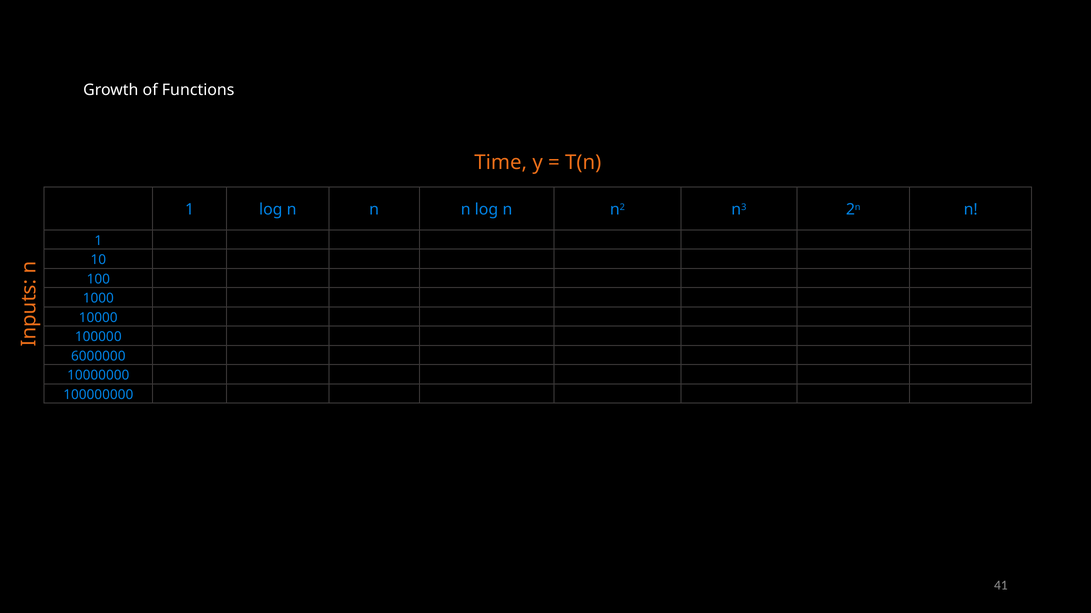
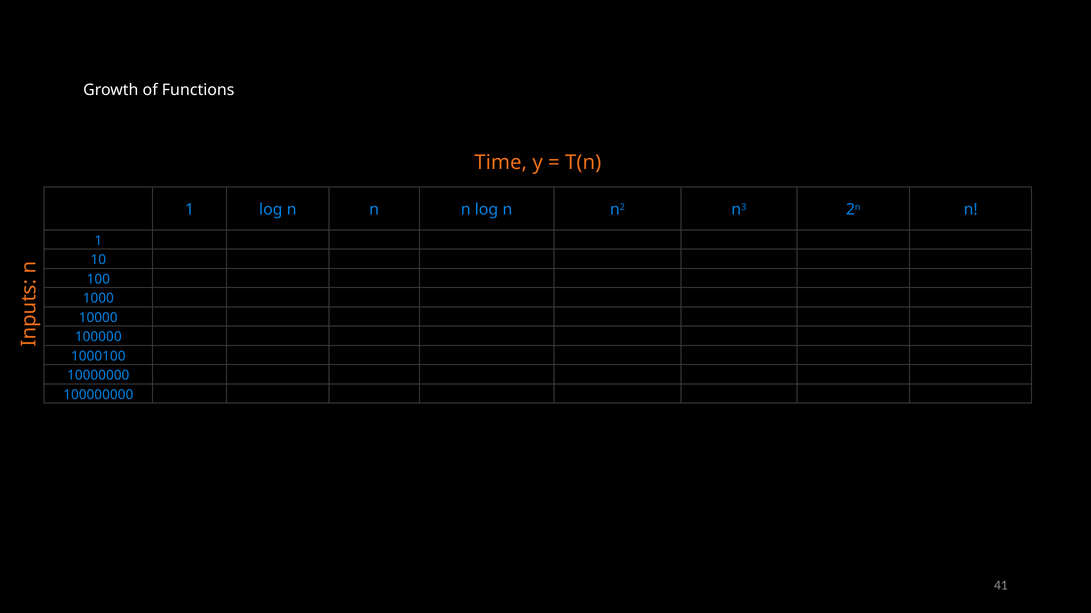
6000000: 6000000 -> 1000100
